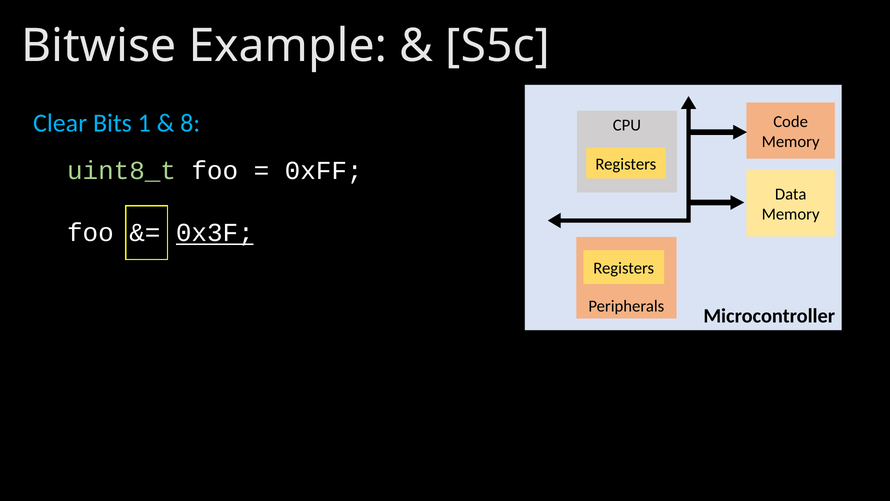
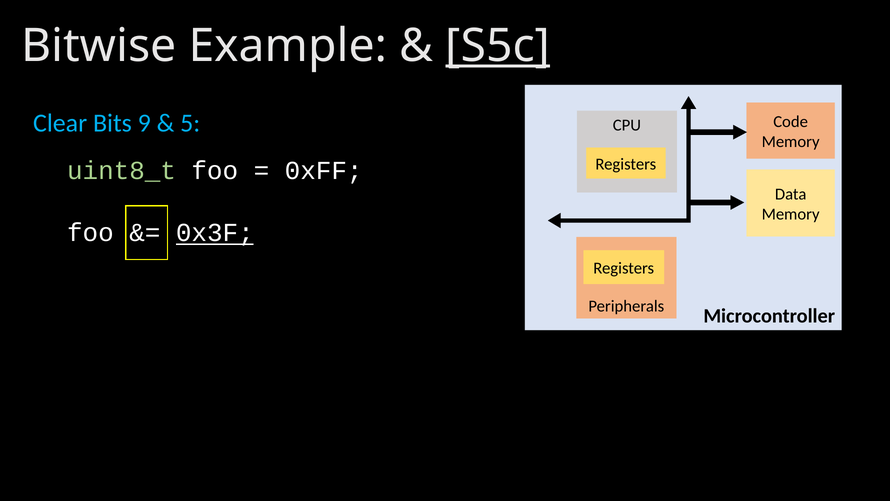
S5c underline: none -> present
1: 1 -> 9
8: 8 -> 5
